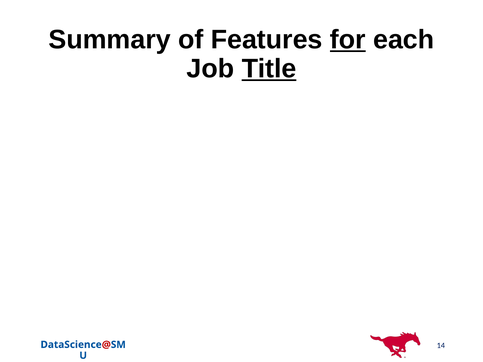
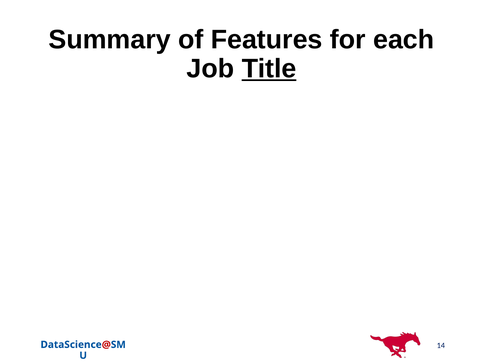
for underline: present -> none
